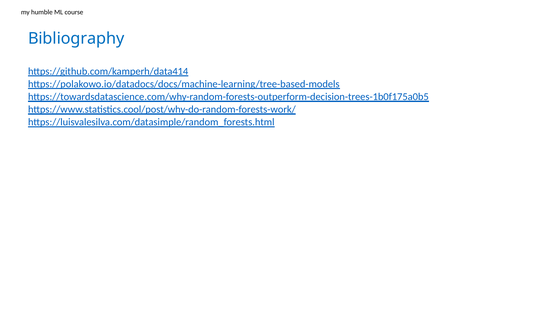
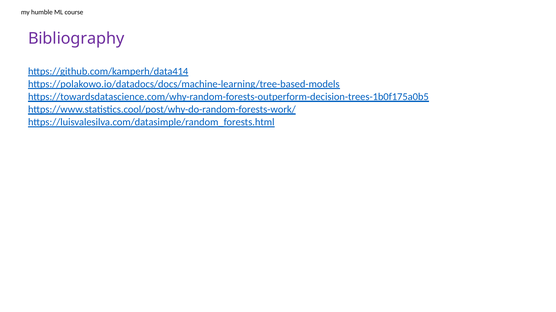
Bibliography colour: blue -> purple
